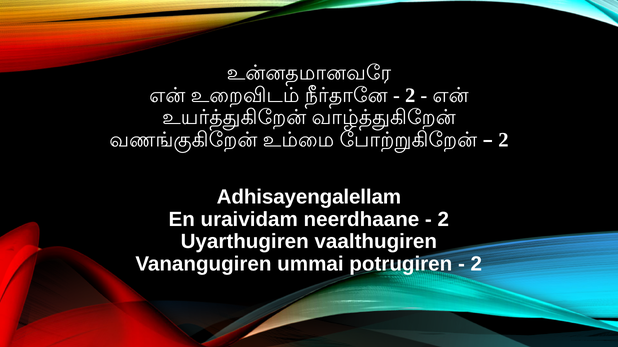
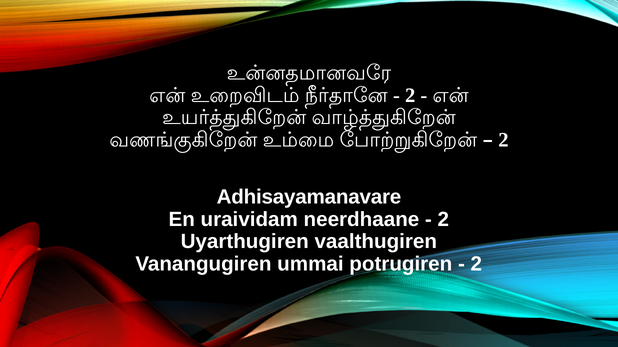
Adhisayengalellam: Adhisayengalellam -> Adhisayamanavare
